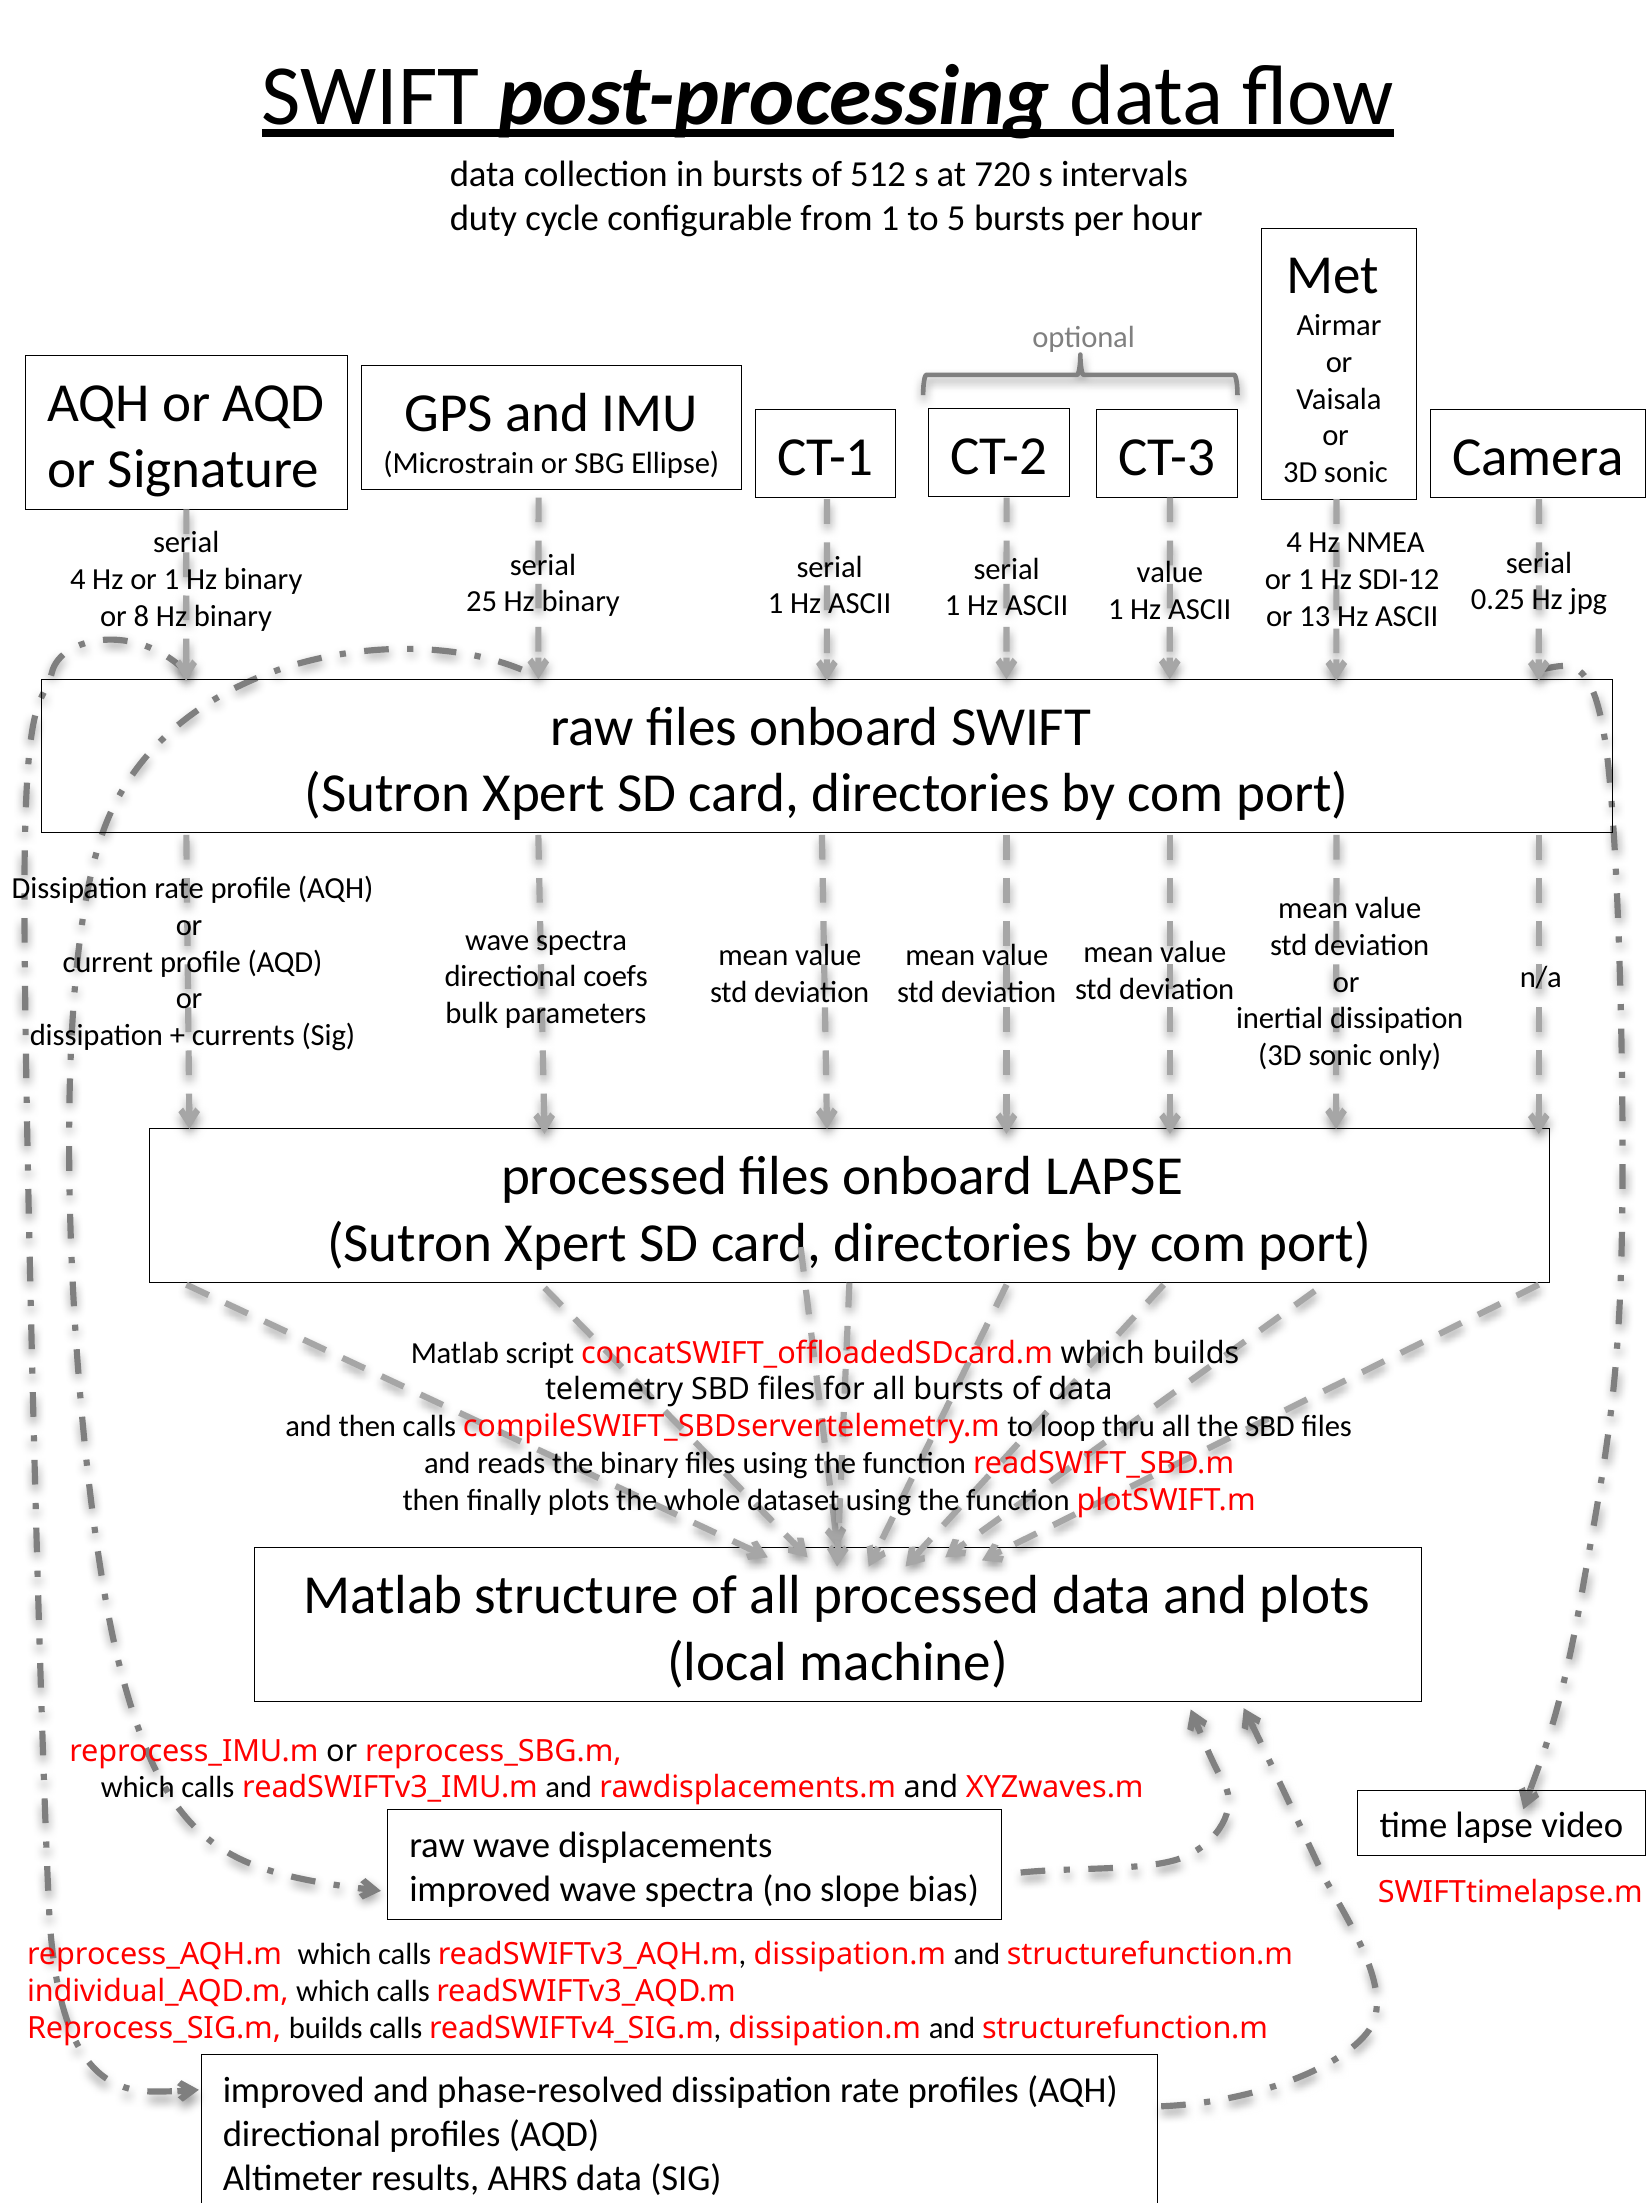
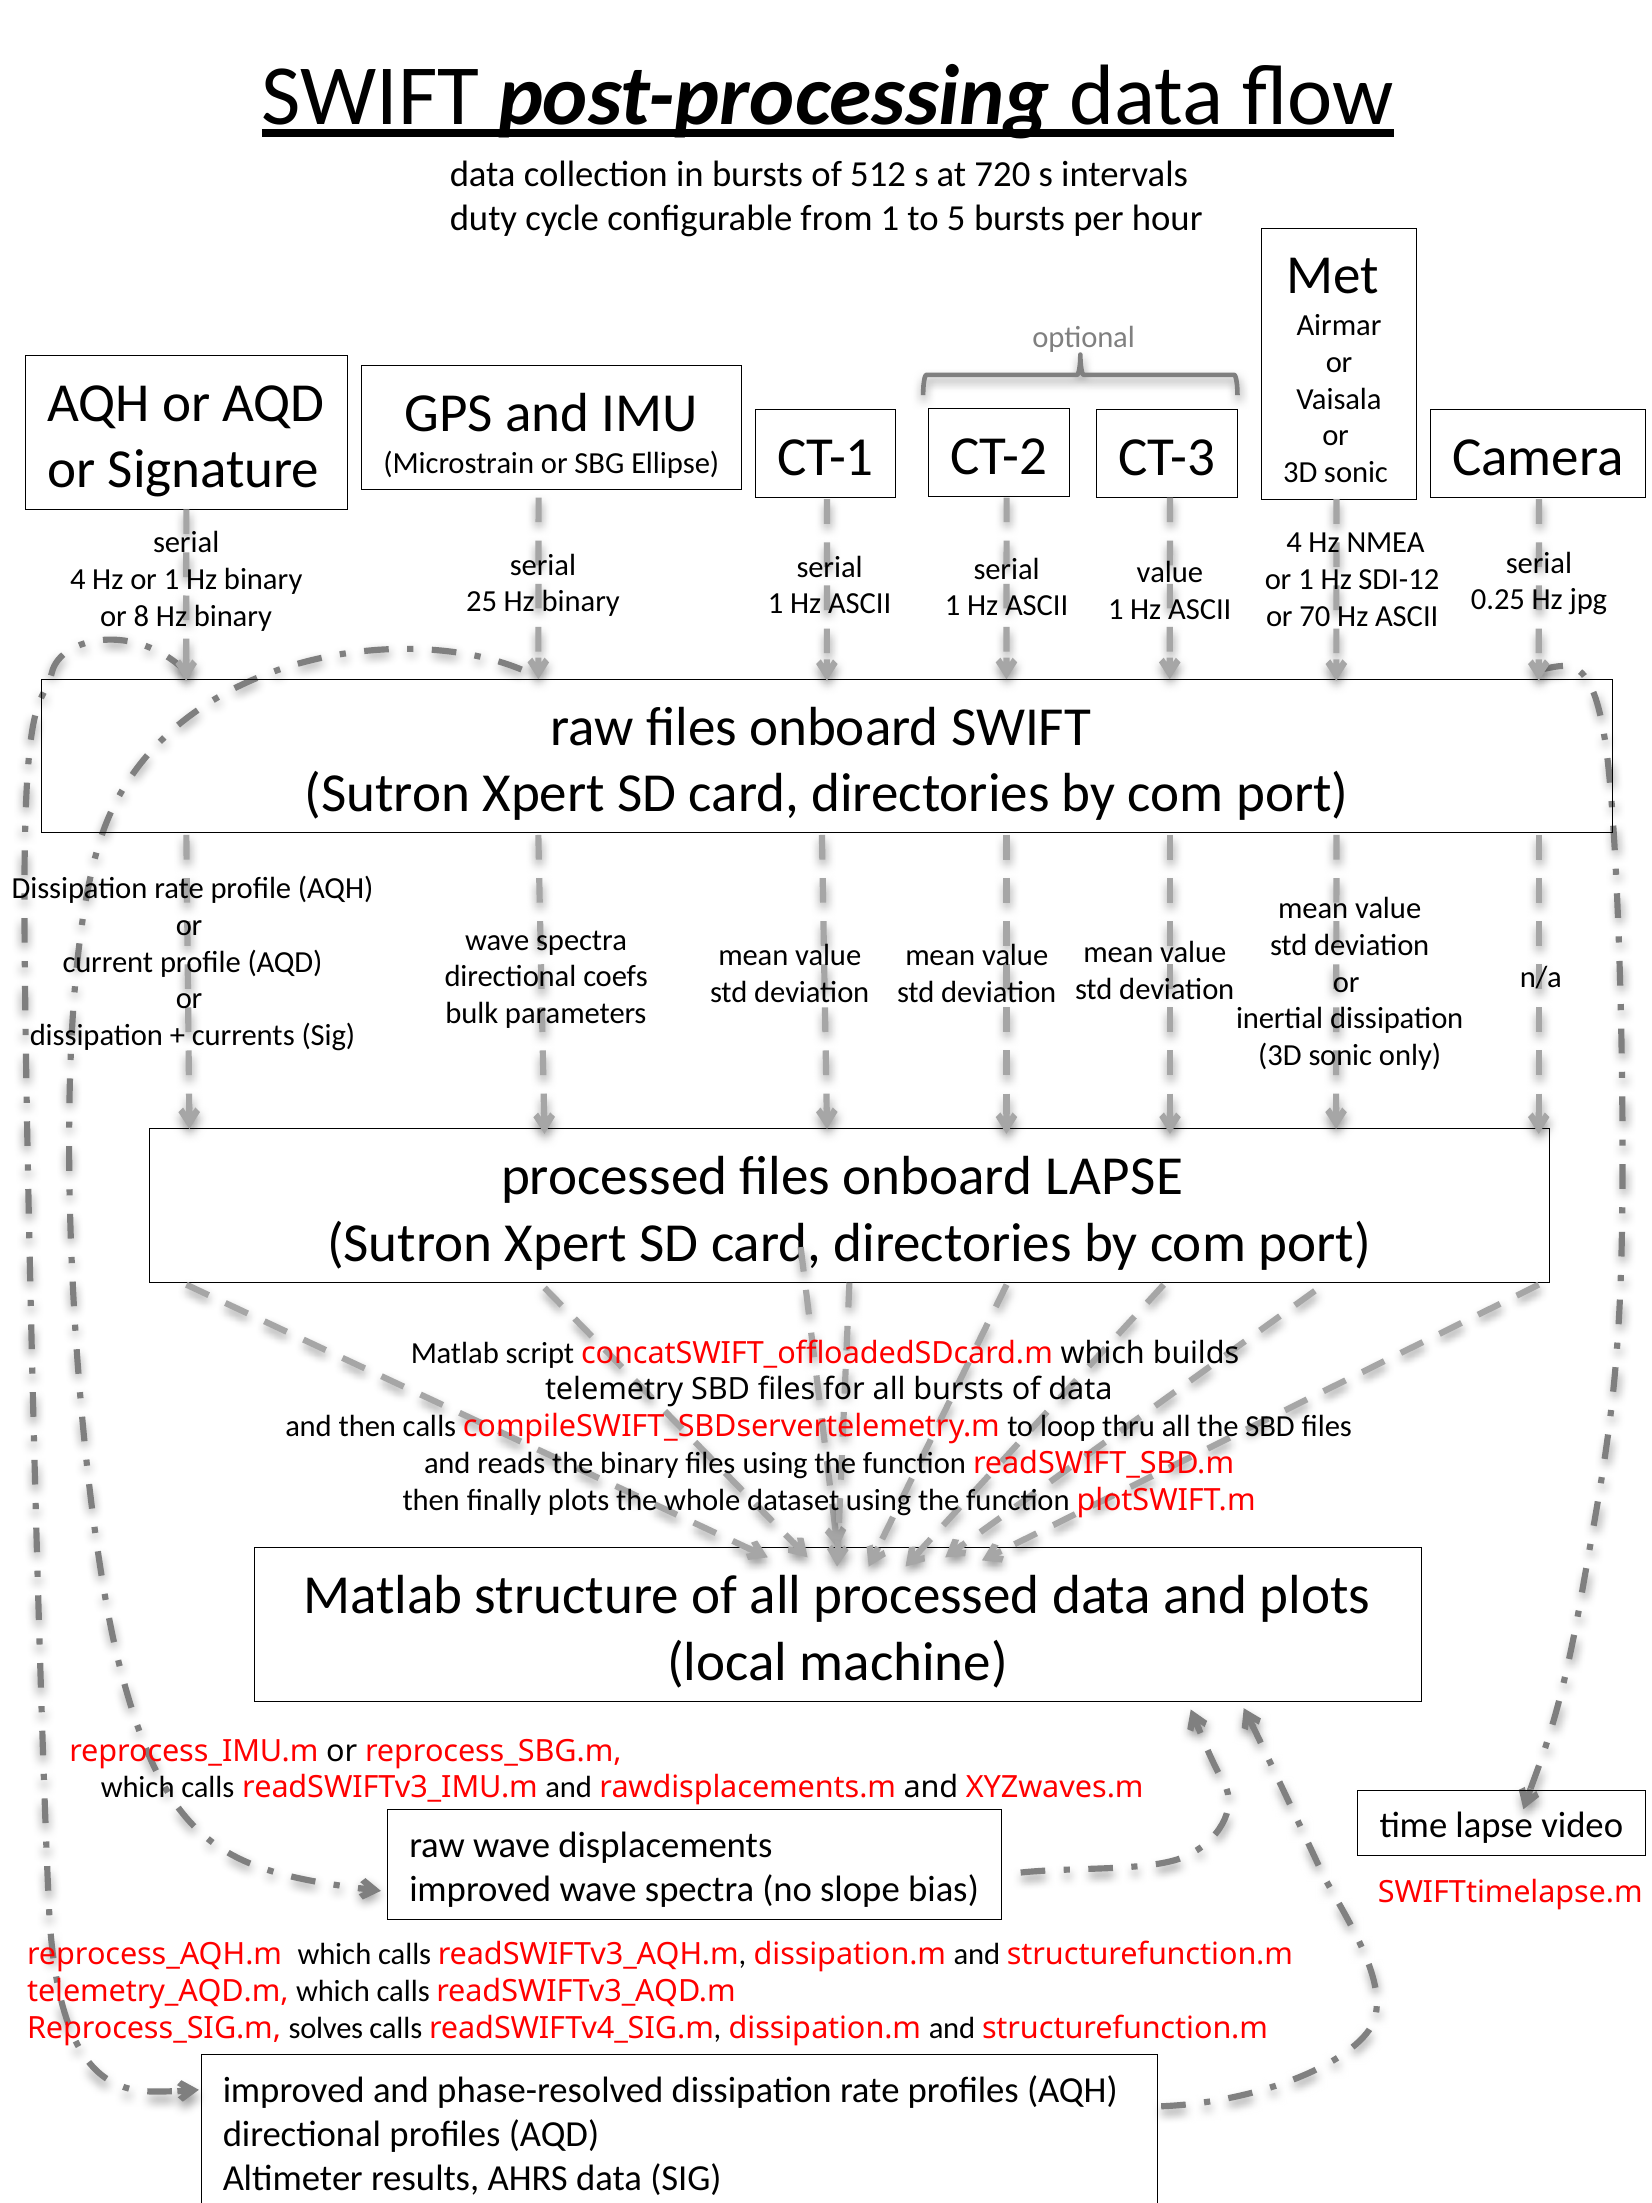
13: 13 -> 70
individual_AQD.m: individual_AQD.m -> telemetry_AQD.m
Reprocess_SIG.m builds: builds -> solves
